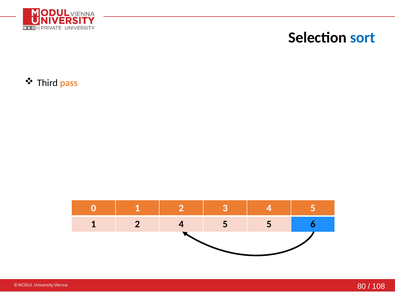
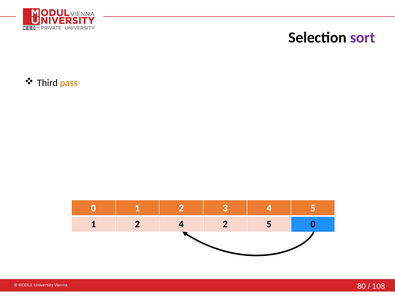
sort colour: blue -> purple
2 4 5: 5 -> 2
5 6: 6 -> 0
